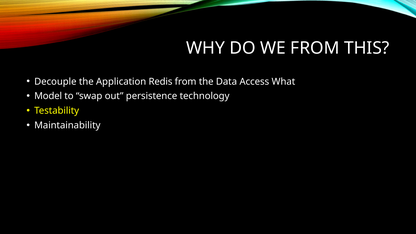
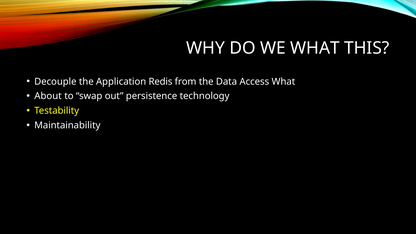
WE FROM: FROM -> WHAT
Model: Model -> About
